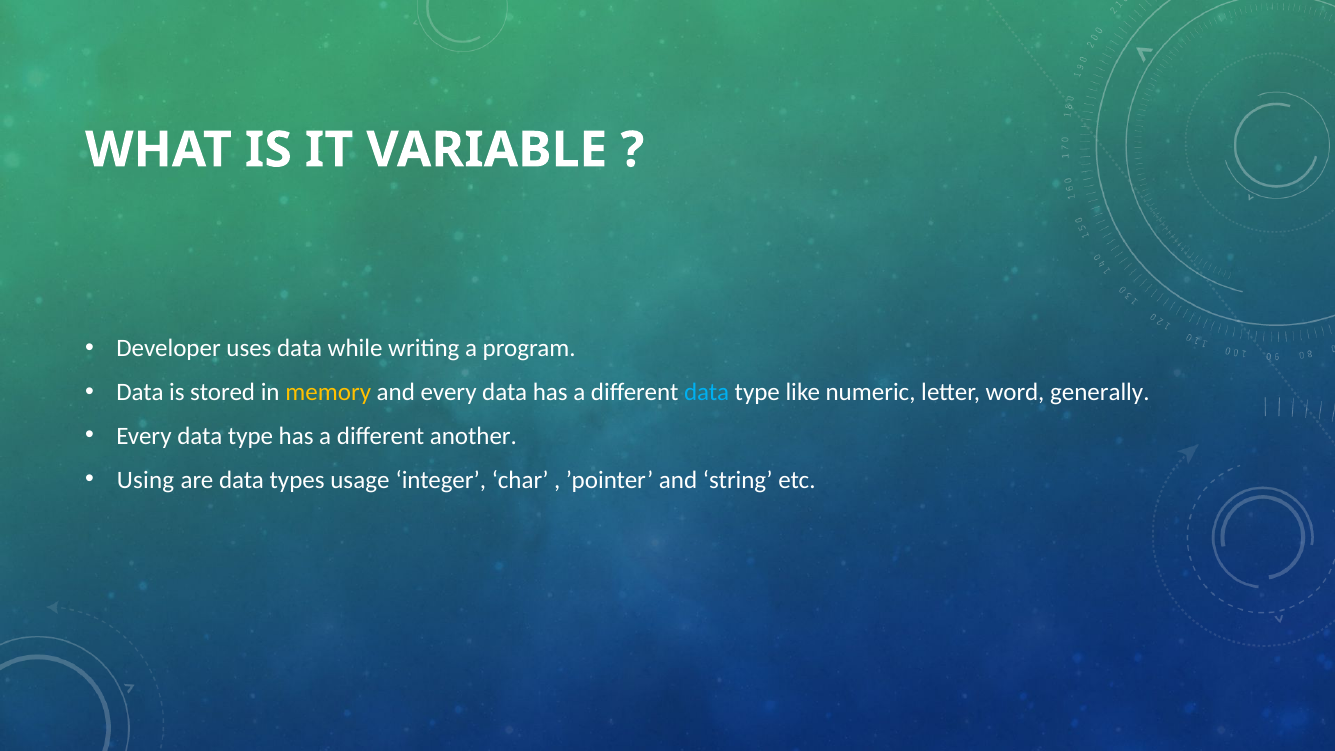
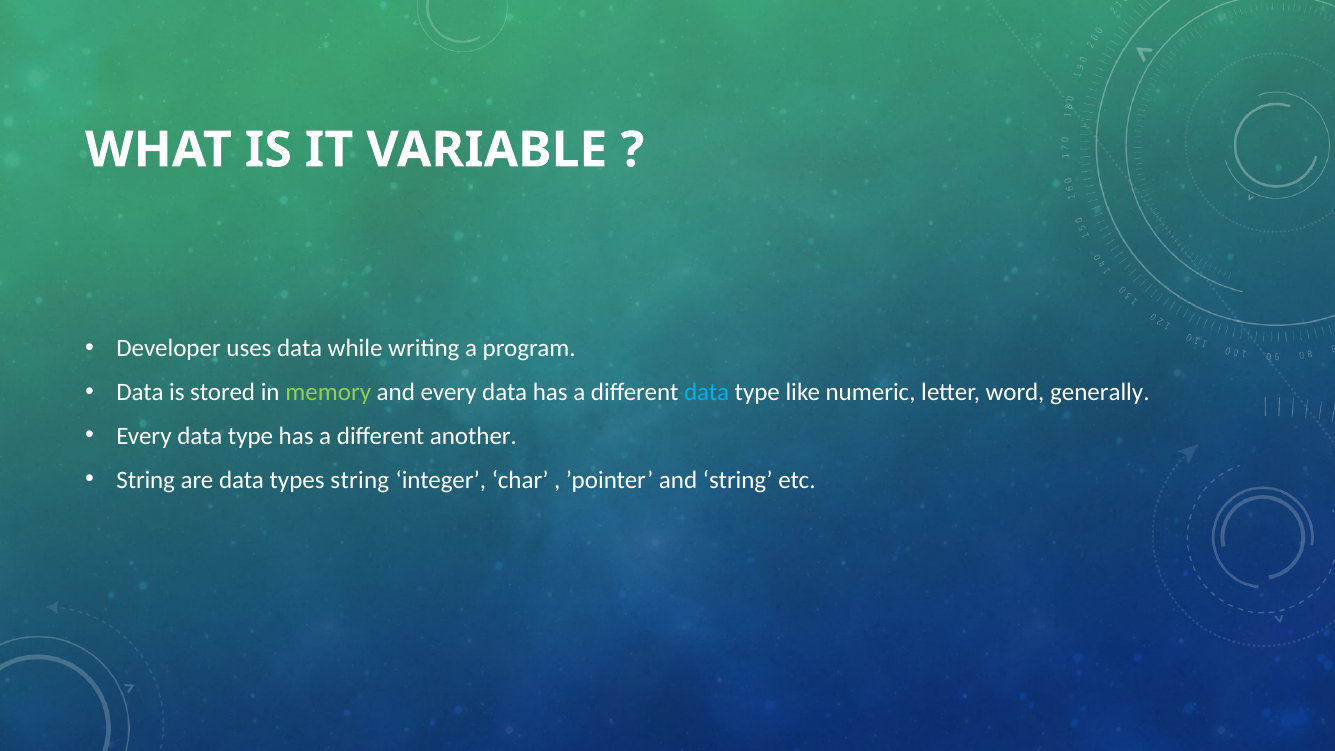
memory colour: yellow -> light green
Using at (146, 480): Using -> String
types usage: usage -> string
